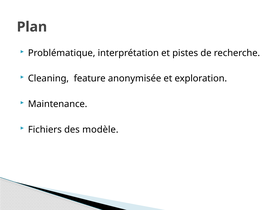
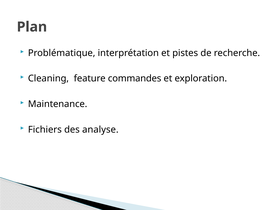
anonymisée: anonymisée -> commandes
modèle: modèle -> analyse
